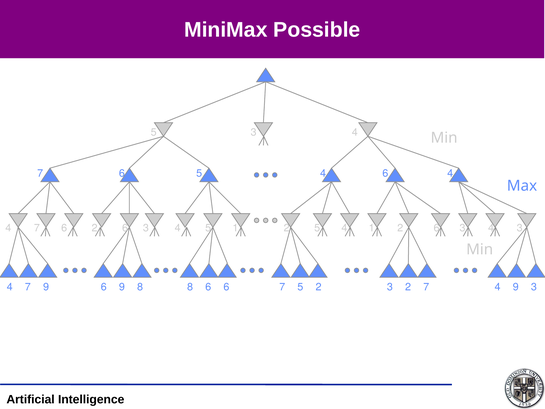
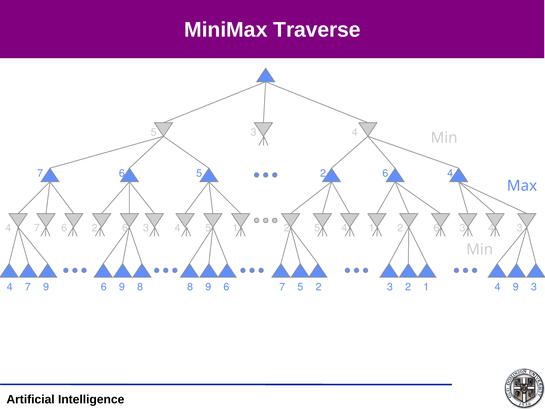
Possible: Possible -> Traverse
6 5 4: 4 -> 2
8 6: 6 -> 9
2 7: 7 -> 1
